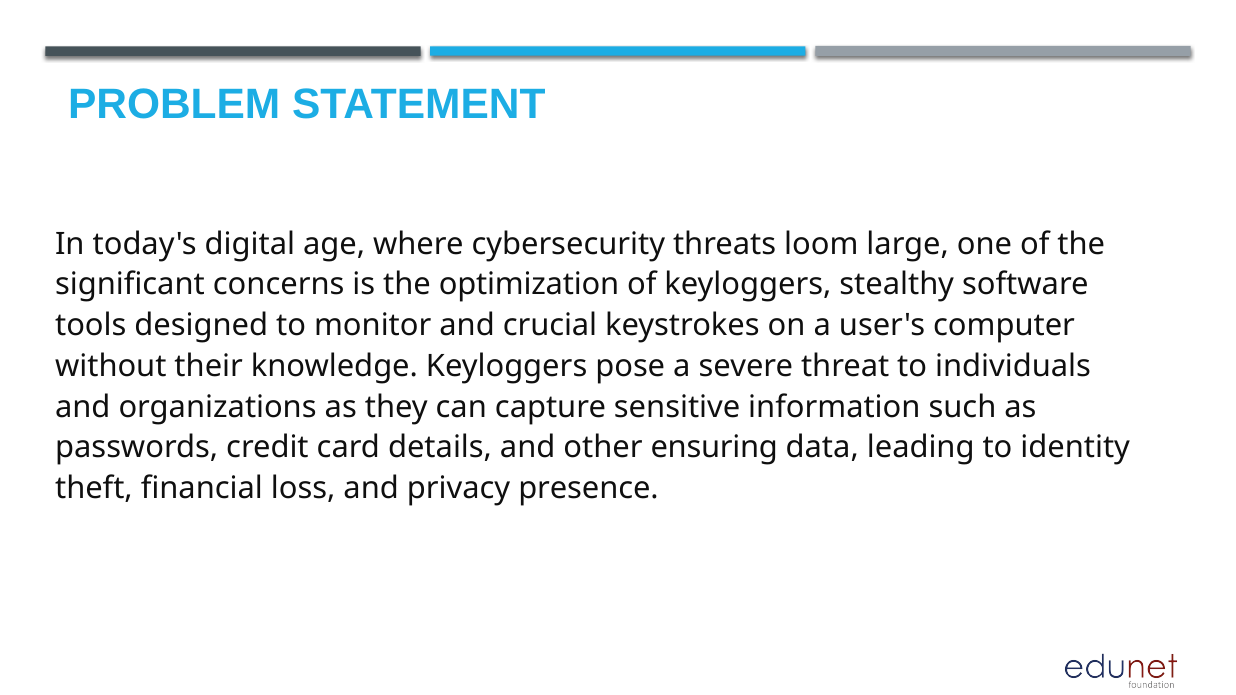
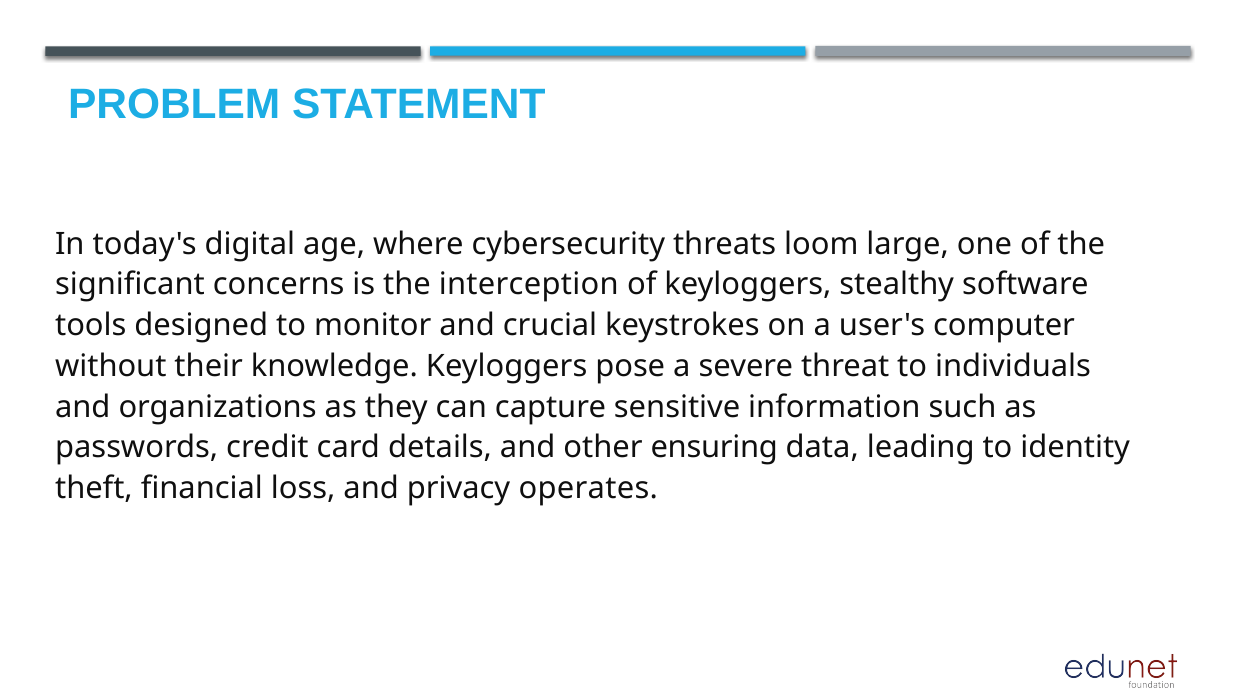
optimization: optimization -> interception
presence: presence -> operates
